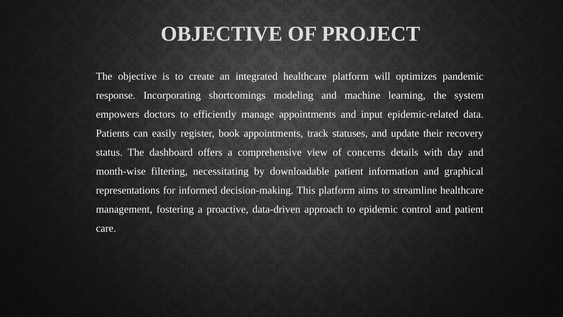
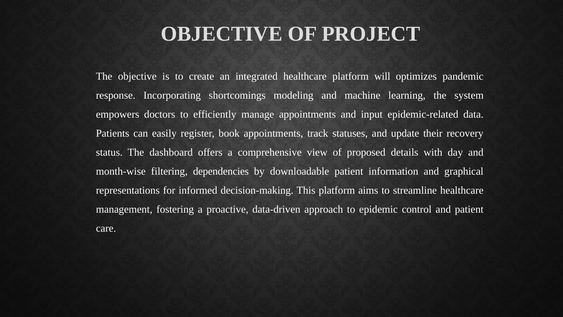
concerns: concerns -> proposed
necessitating: necessitating -> dependencies
